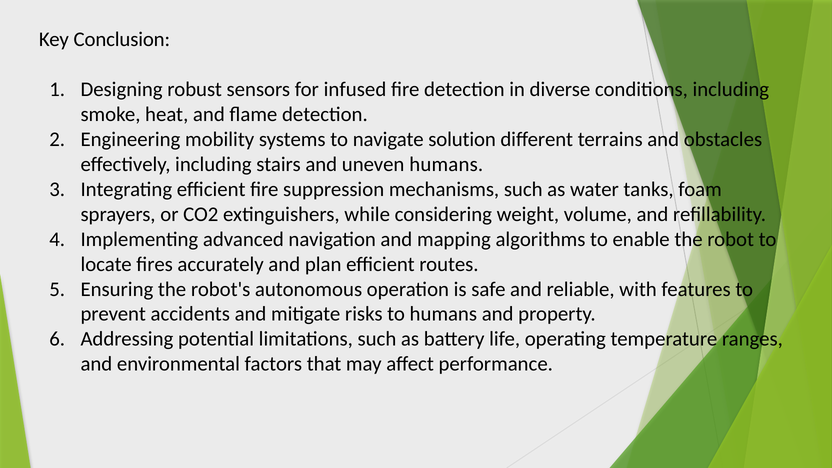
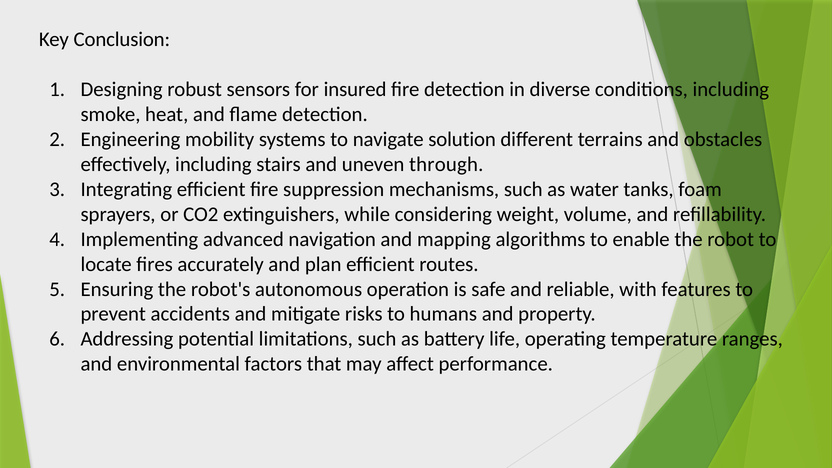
infused: infused -> insured
uneven humans: humans -> through
